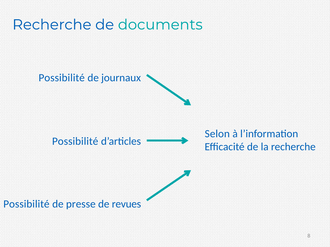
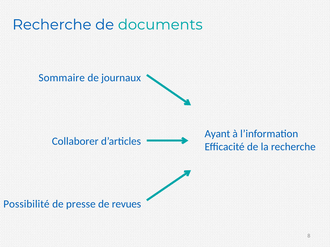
Possibilité at (62, 78): Possibilité -> Sommaire
Selon: Selon -> Ayant
Possibilité at (75, 142): Possibilité -> Collaborer
